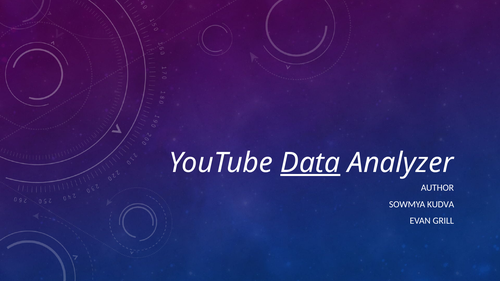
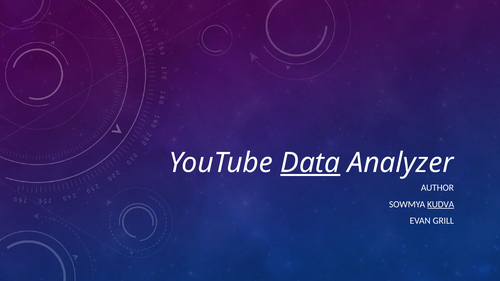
KUDVA underline: none -> present
